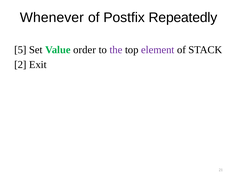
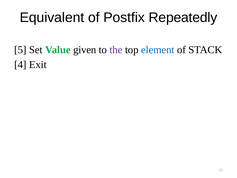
Whenever: Whenever -> Equivalent
order: order -> given
element colour: purple -> blue
2: 2 -> 4
